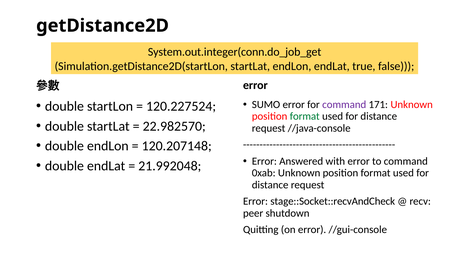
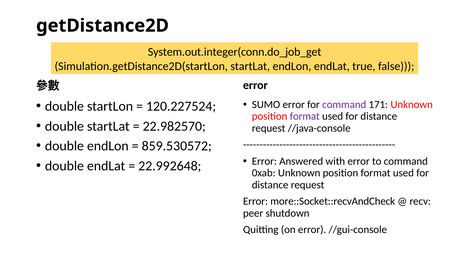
format at (305, 116) colour: green -> purple
120.207148: 120.207148 -> 859.530572
21.992048: 21.992048 -> 22.992648
stage::Socket::recvAndCheck: stage::Socket::recvAndCheck -> more::Socket::recvAndCheck
